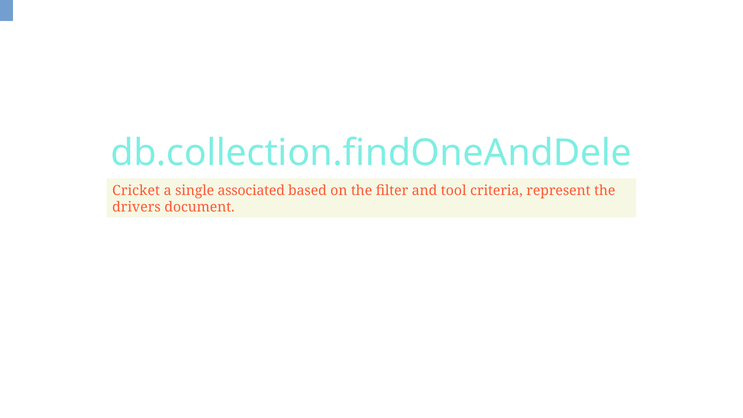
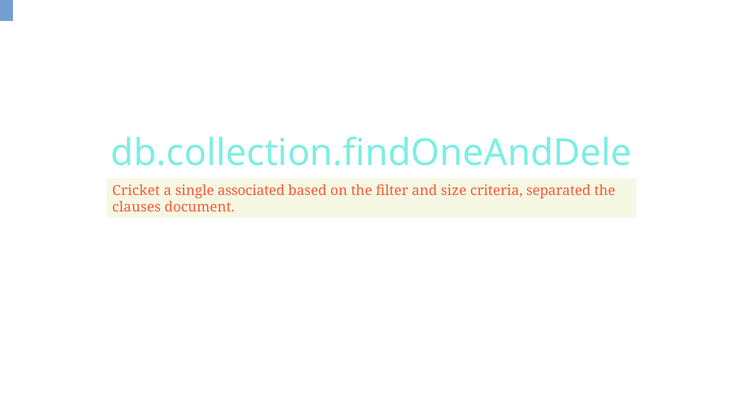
tool: tool -> size
represent: represent -> separated
drivers: drivers -> clauses
